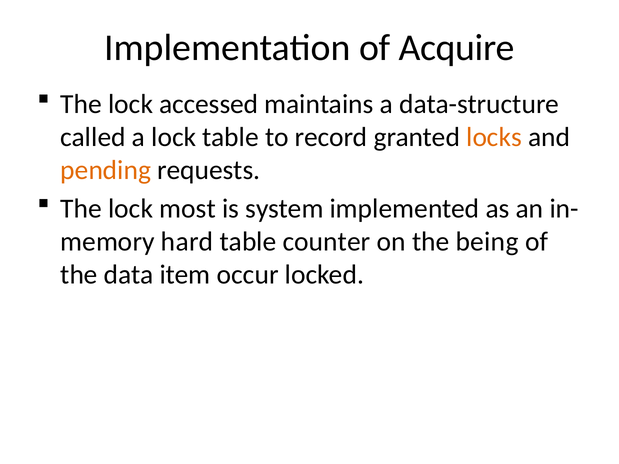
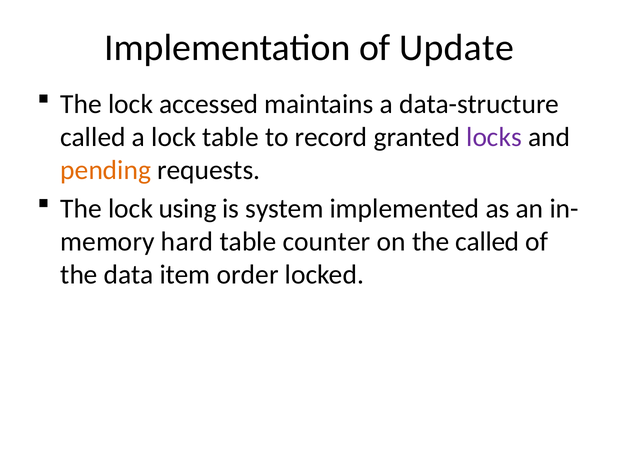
Acquire: Acquire -> Update
locks colour: orange -> purple
most: most -> using
the being: being -> called
occur: occur -> order
